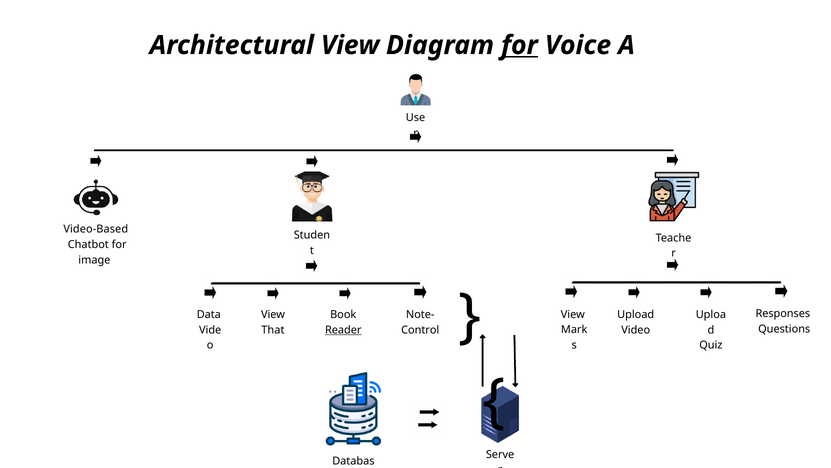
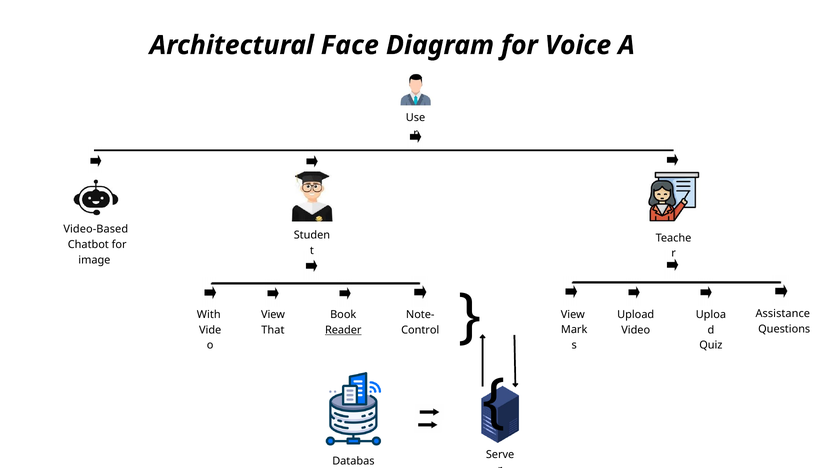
Architectural View: View -> Face
for at (519, 45) underline: present -> none
Responses: Responses -> Assistance
Data: Data -> With
